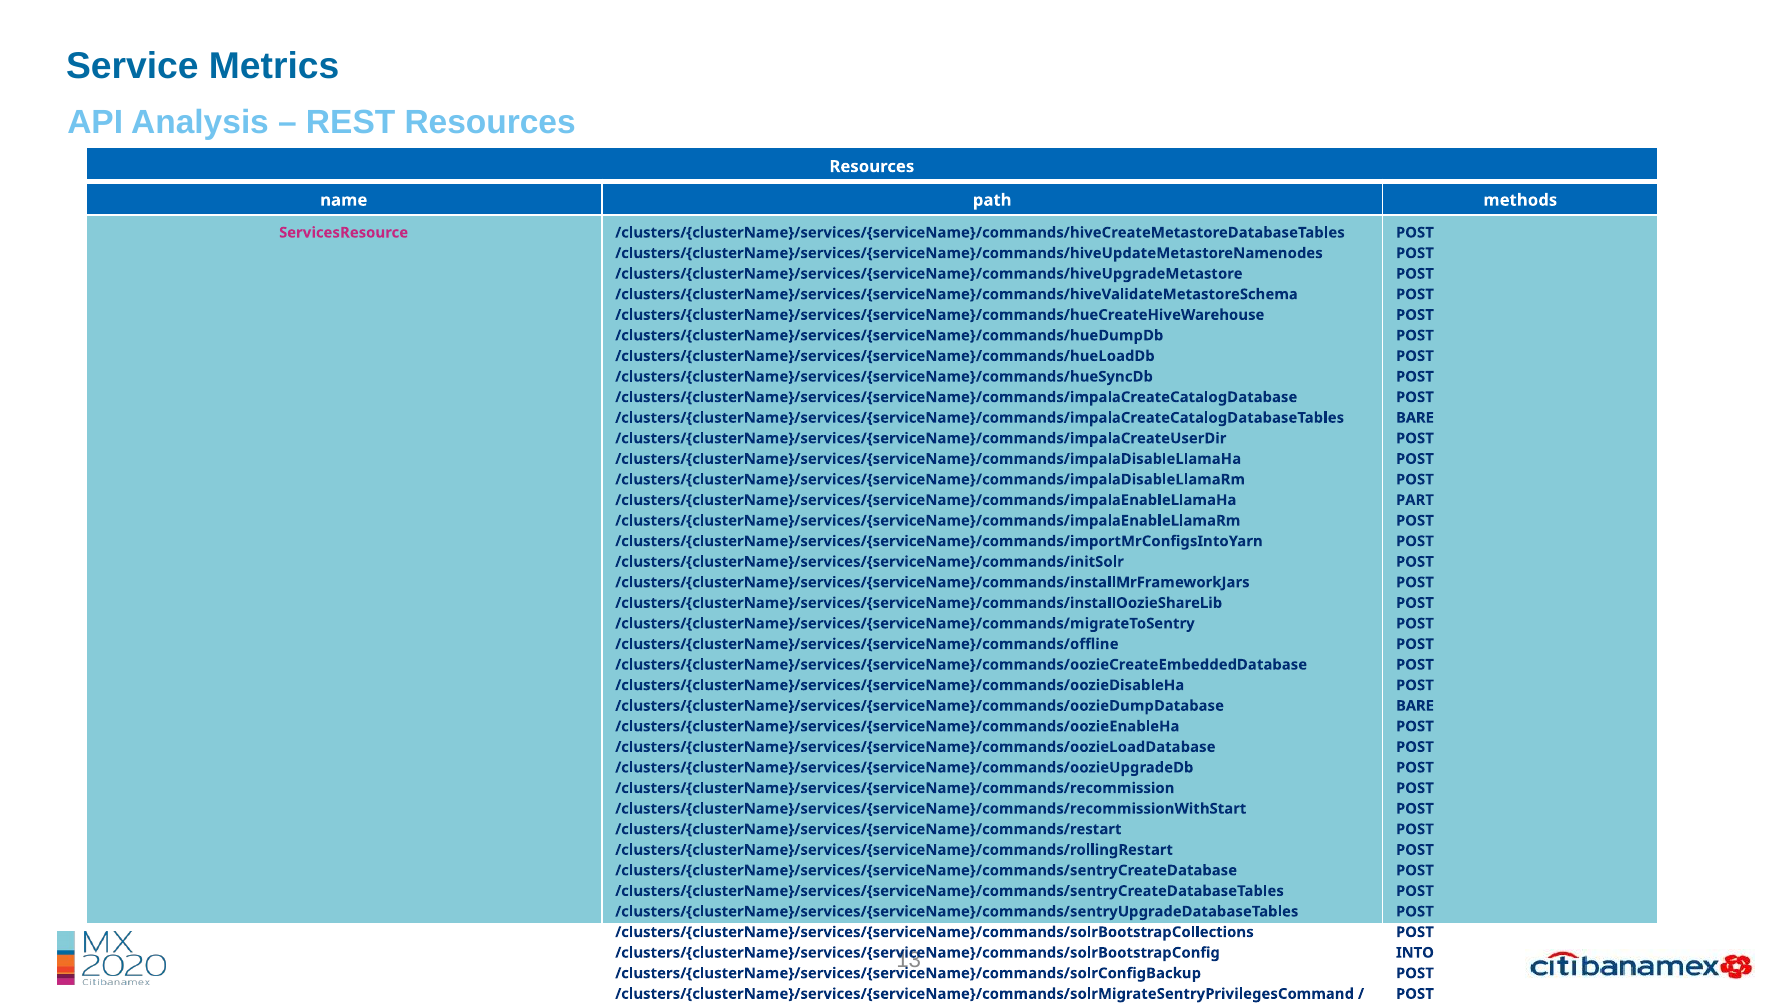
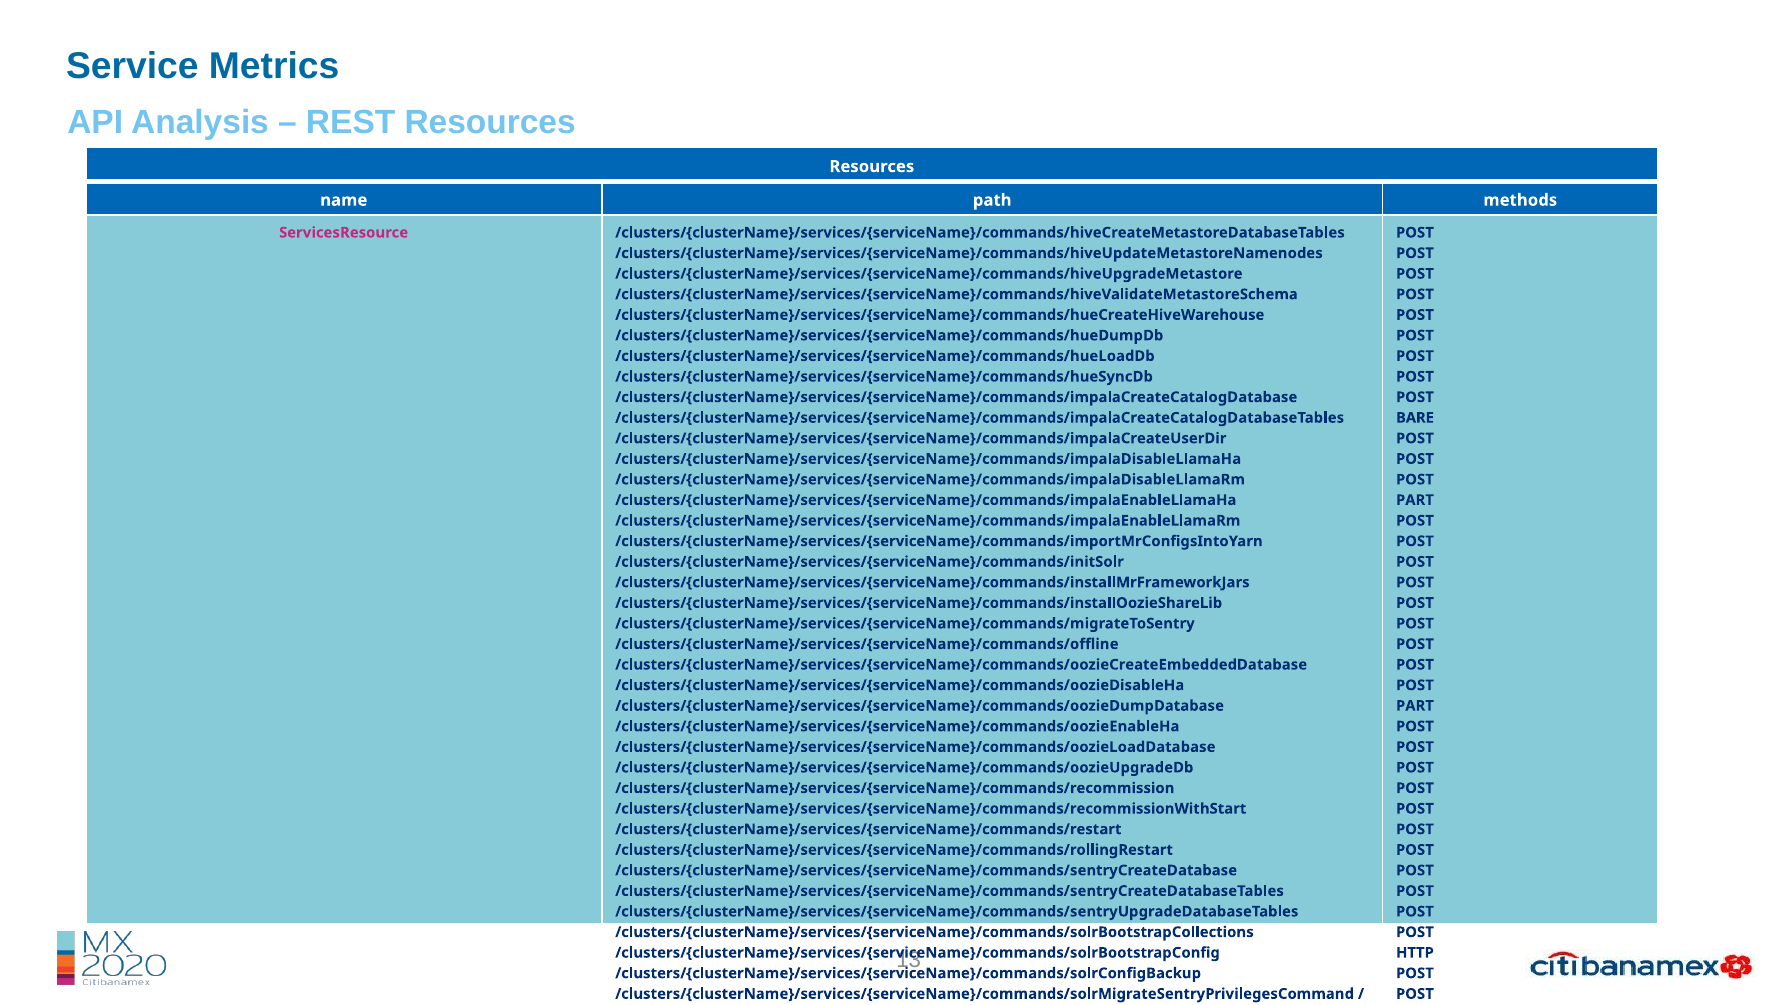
BARE at (1415, 706): BARE -> PART
INTO: INTO -> HTTP
